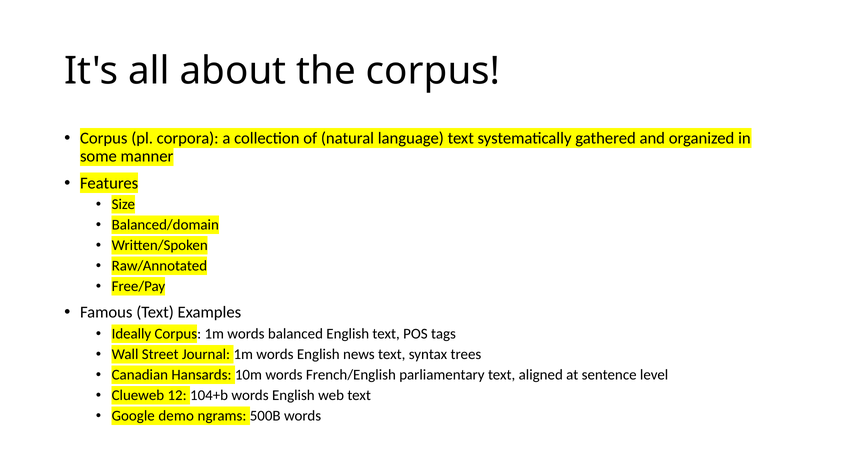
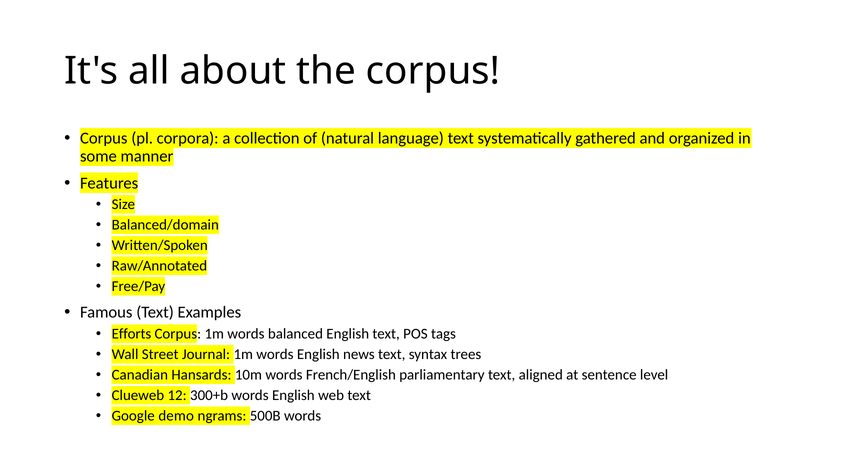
Ideally: Ideally -> Efforts
104+b: 104+b -> 300+b
